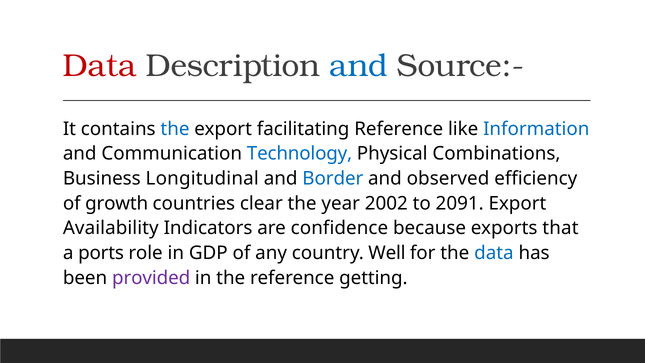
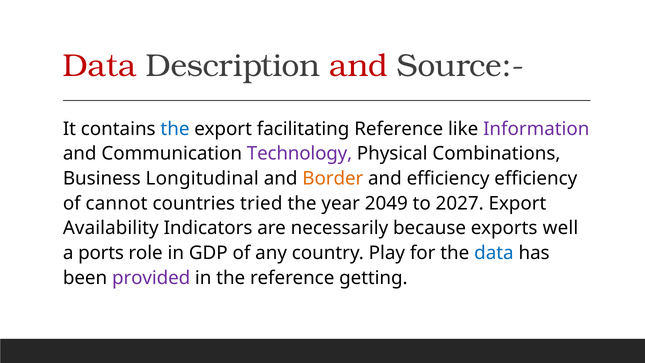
and at (359, 66) colour: blue -> red
Information colour: blue -> purple
Technology colour: blue -> purple
Border colour: blue -> orange
and observed: observed -> efficiency
growth: growth -> cannot
clear: clear -> tried
2002: 2002 -> 2049
2091: 2091 -> 2027
confidence: confidence -> necessarily
that: that -> well
Well: Well -> Play
